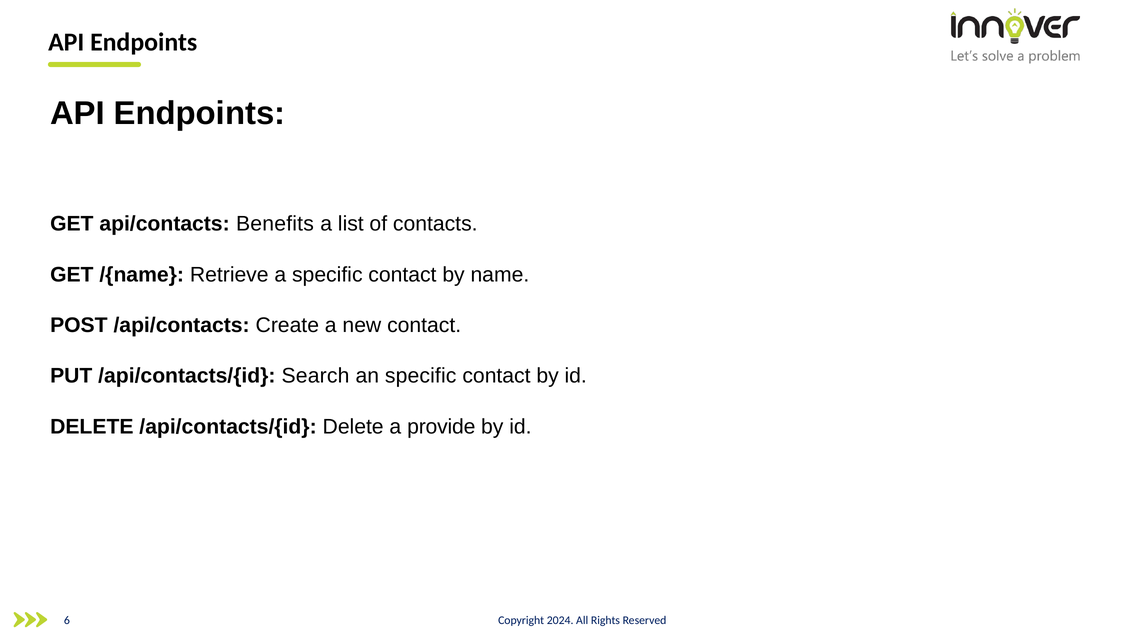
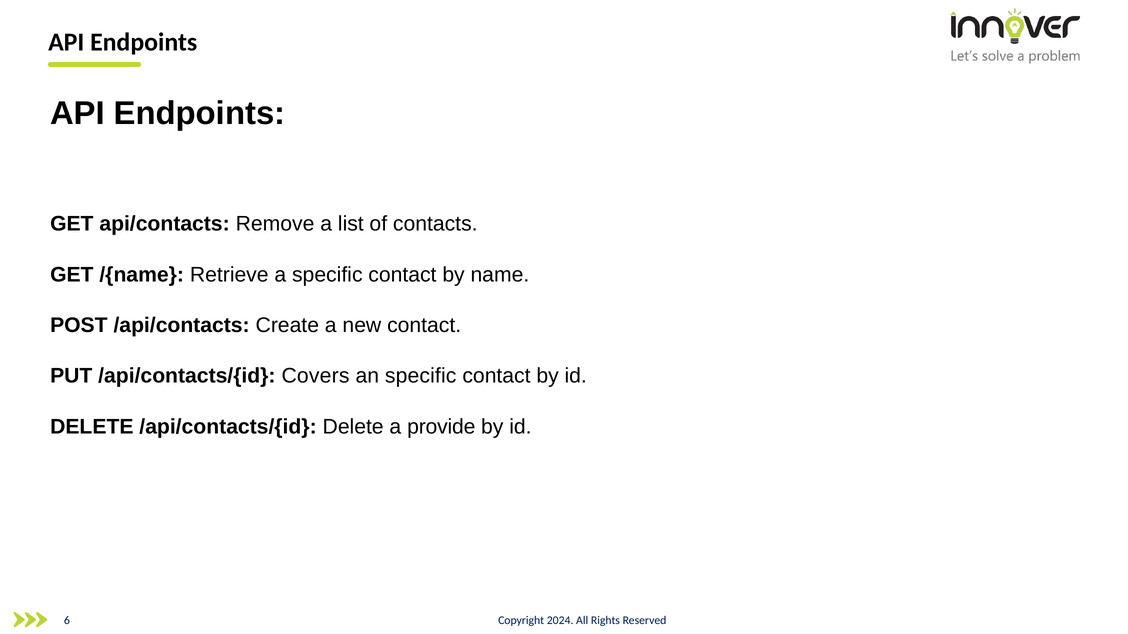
Benefits: Benefits -> Remove
Search: Search -> Covers
